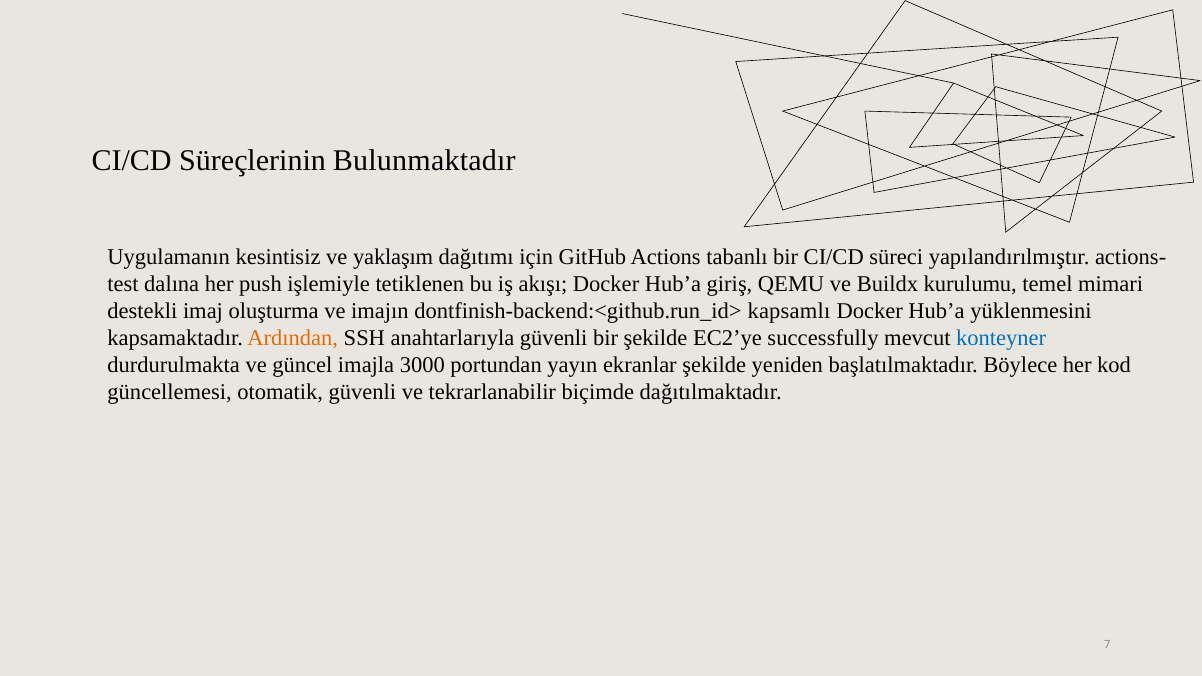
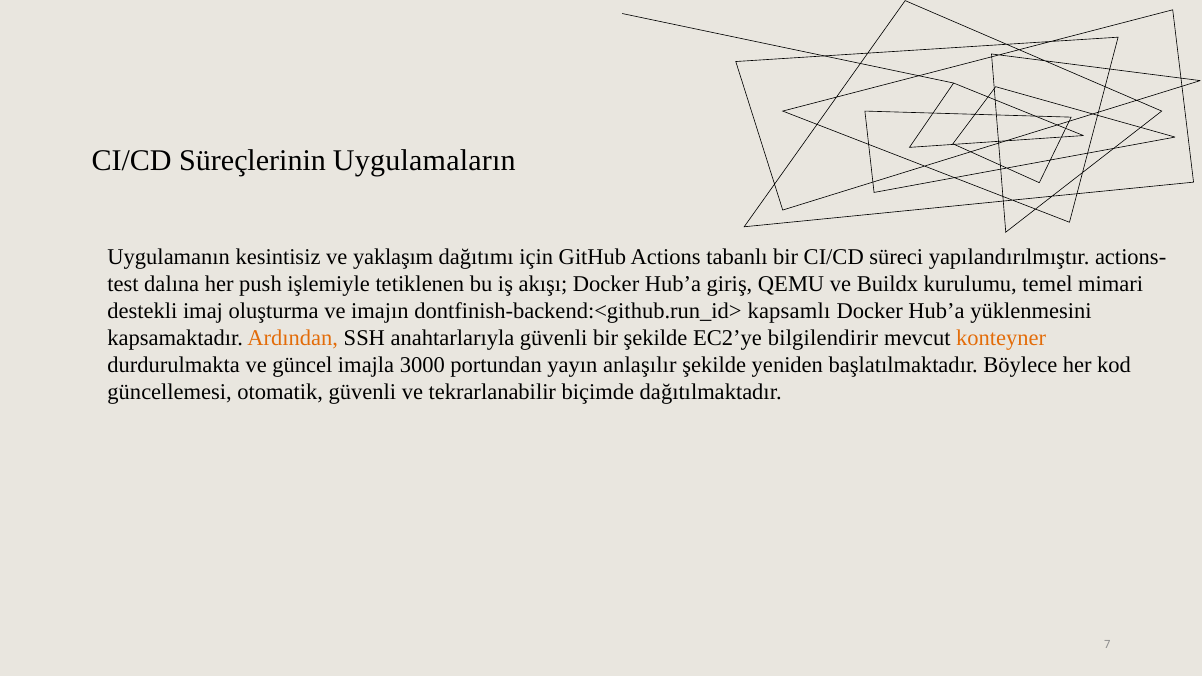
Bulunmaktadır: Bulunmaktadır -> Uygulamaların
successfully: successfully -> bilgilendirir
konteyner colour: blue -> orange
ekranlar: ekranlar -> anlaşılır
